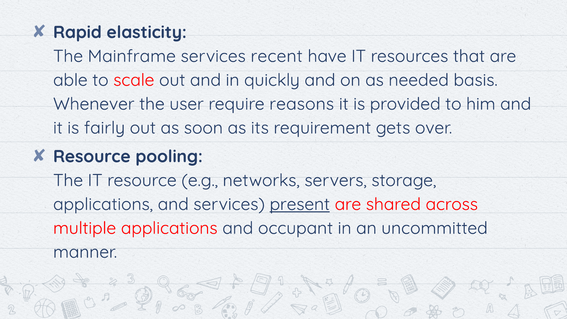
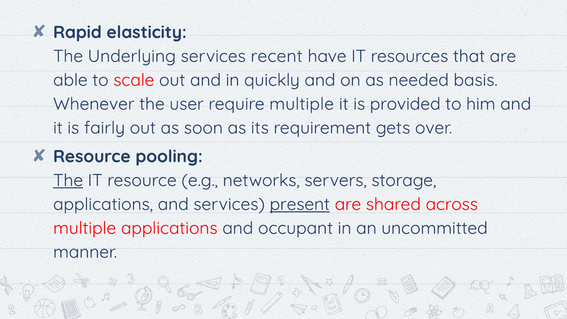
Mainframe: Mainframe -> Underlying
require reasons: reasons -> multiple
The at (68, 180) underline: none -> present
